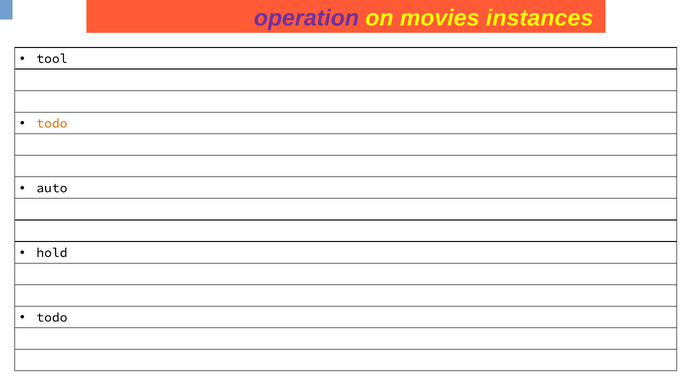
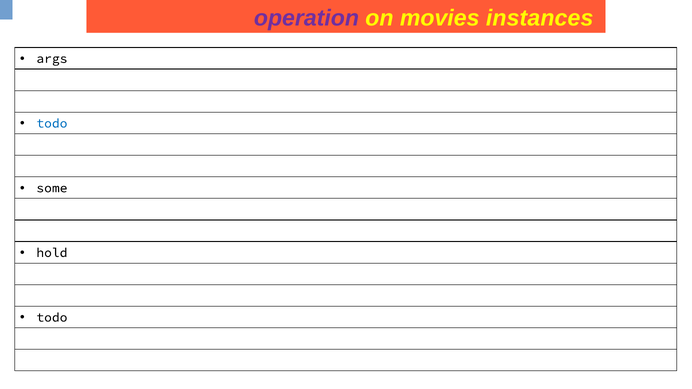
tool: tool -> args
todo at (52, 123) colour: orange -> blue
auto: auto -> some
